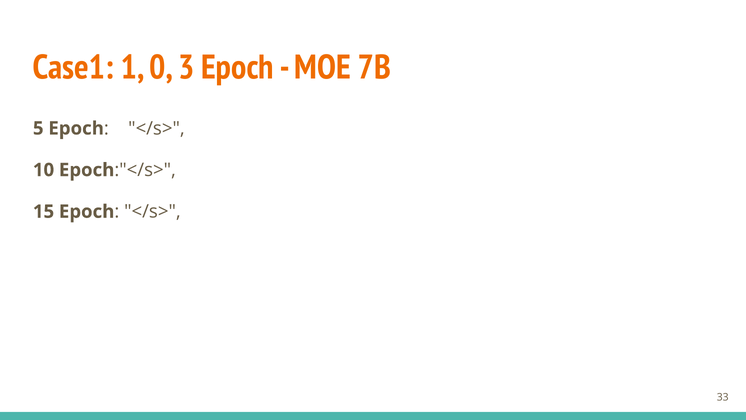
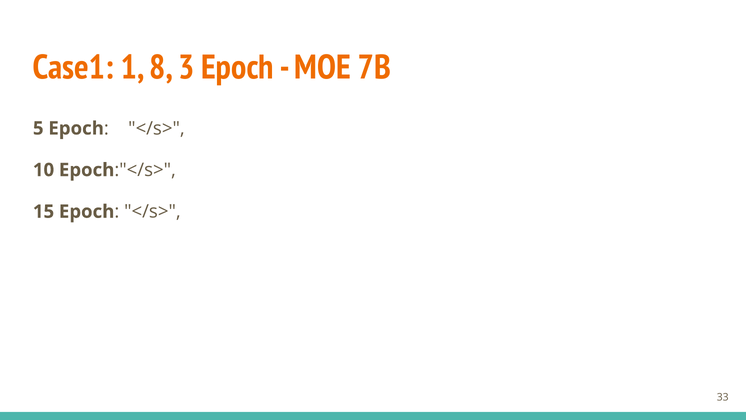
0: 0 -> 8
